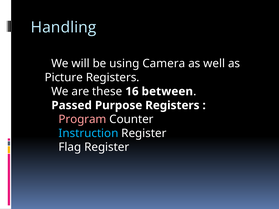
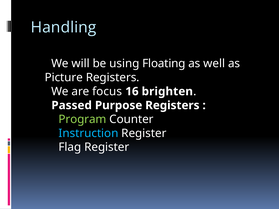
Camera: Camera -> Floating
these: these -> focus
between: between -> brighten
Program colour: pink -> light green
